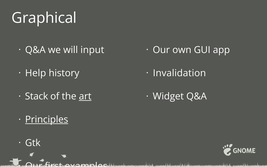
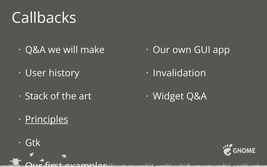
Graphical: Graphical -> Callbacks
input: input -> make
Help: Help -> User
art underline: present -> none
